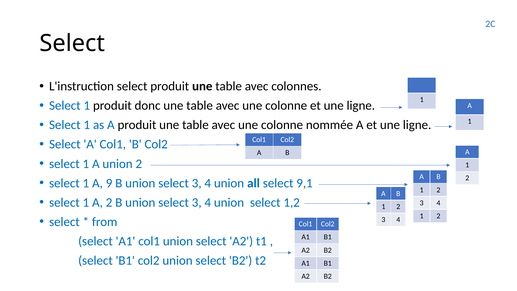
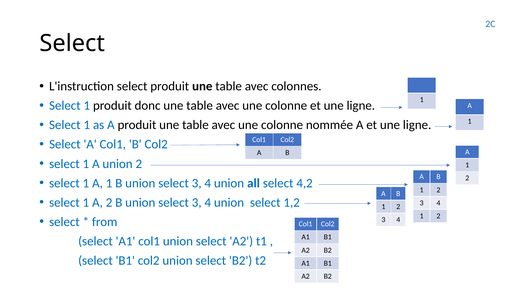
1 A 9: 9 -> 1
9,1: 9,1 -> 4,2
